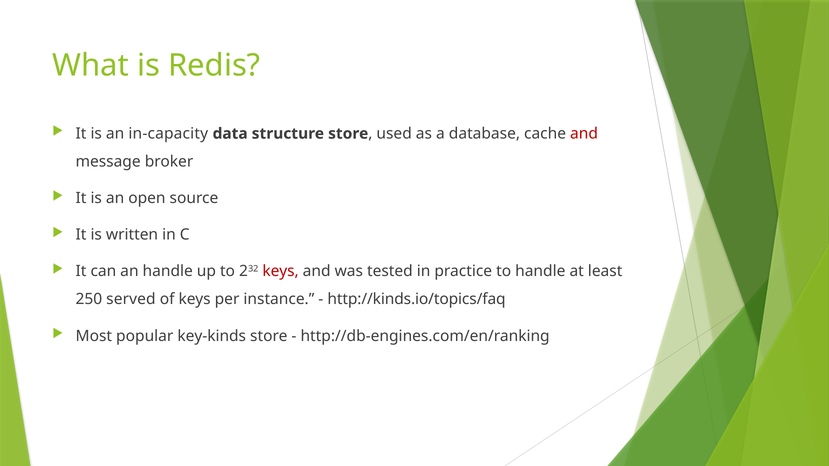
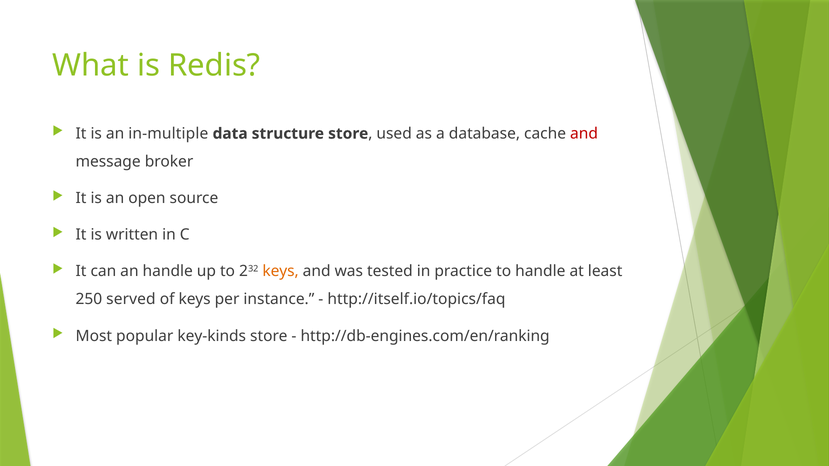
in-capacity: in-capacity -> in-multiple
keys at (281, 272) colour: red -> orange
http://kinds.io/topics/faq: http://kinds.io/topics/faq -> http://itself.io/topics/faq
